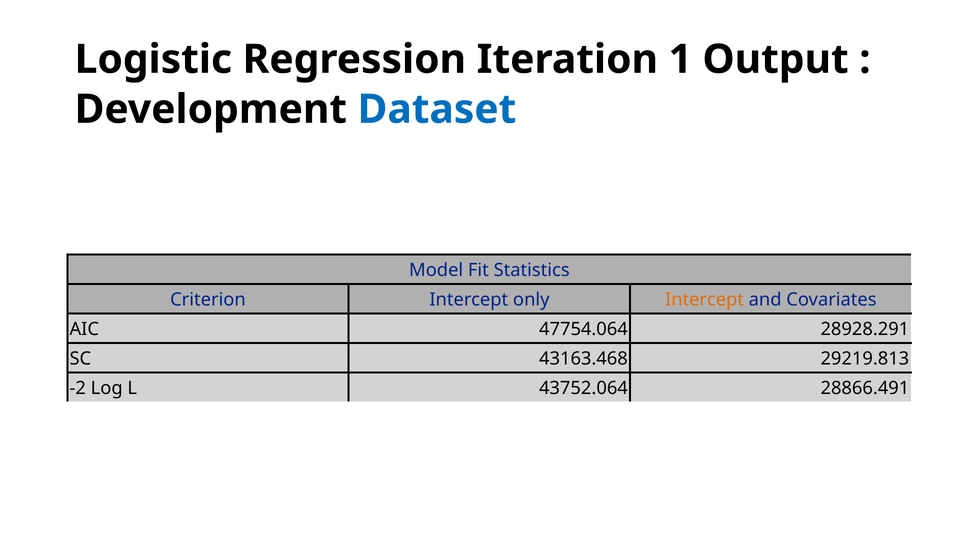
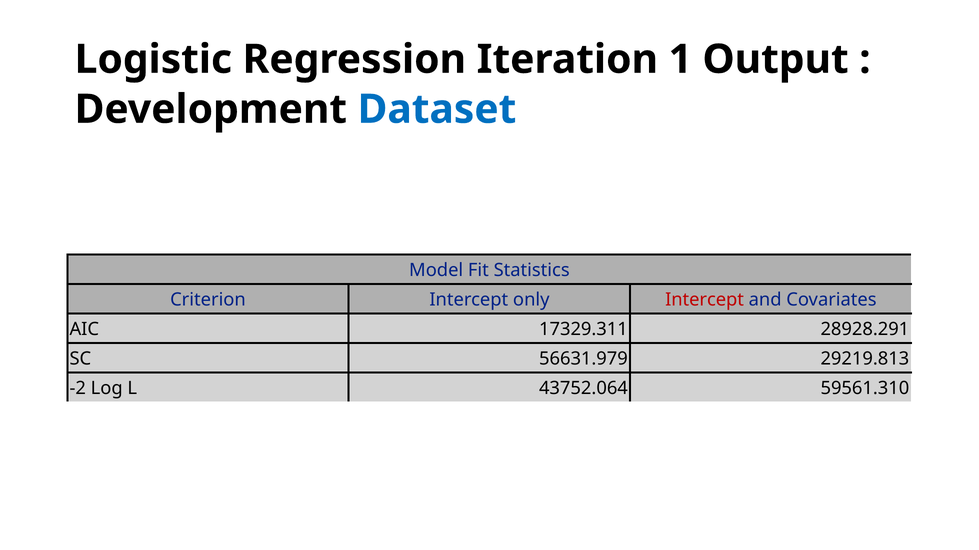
Intercept at (705, 300) colour: orange -> red
47754.064: 47754.064 -> 17329.311
43163.468: 43163.468 -> 56631.979
28866.491: 28866.491 -> 59561.310
